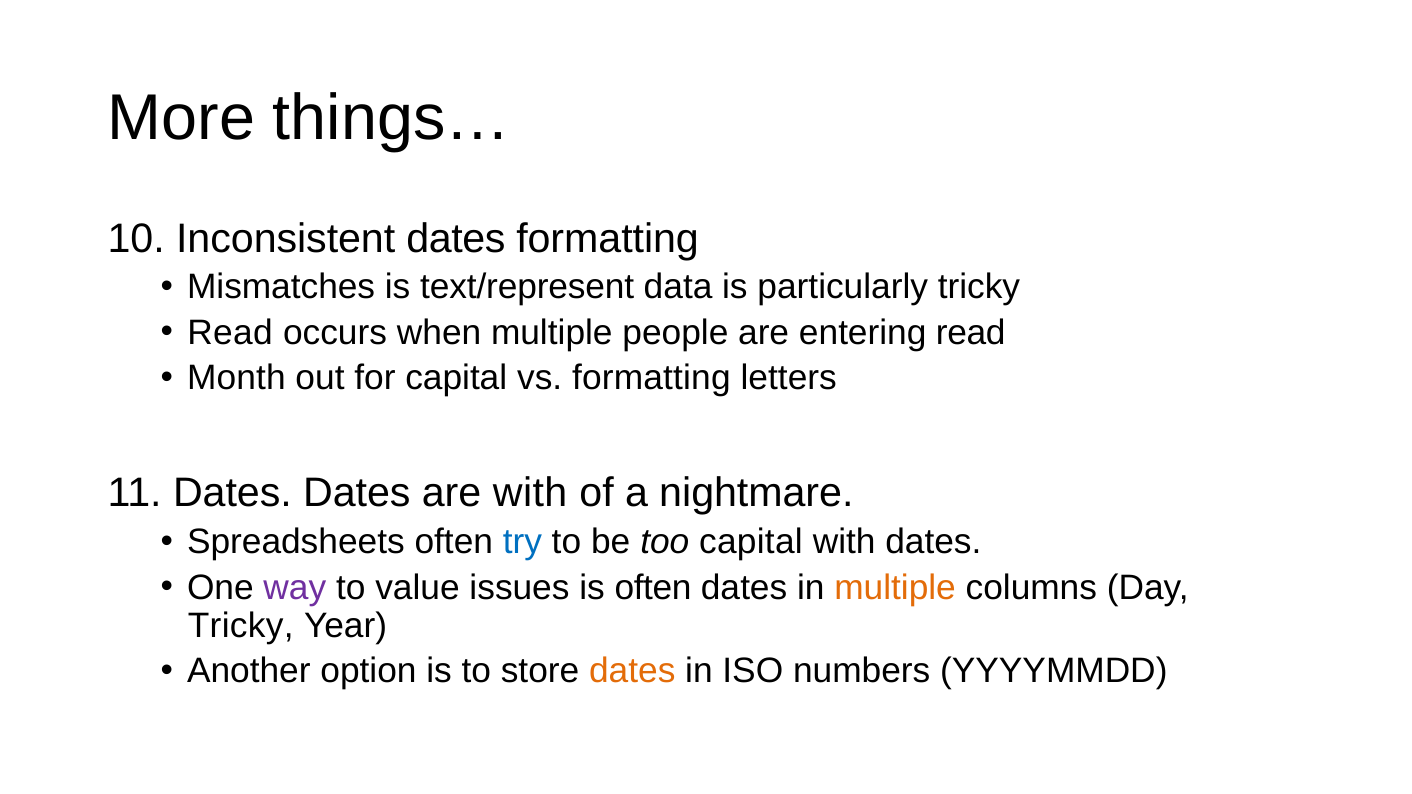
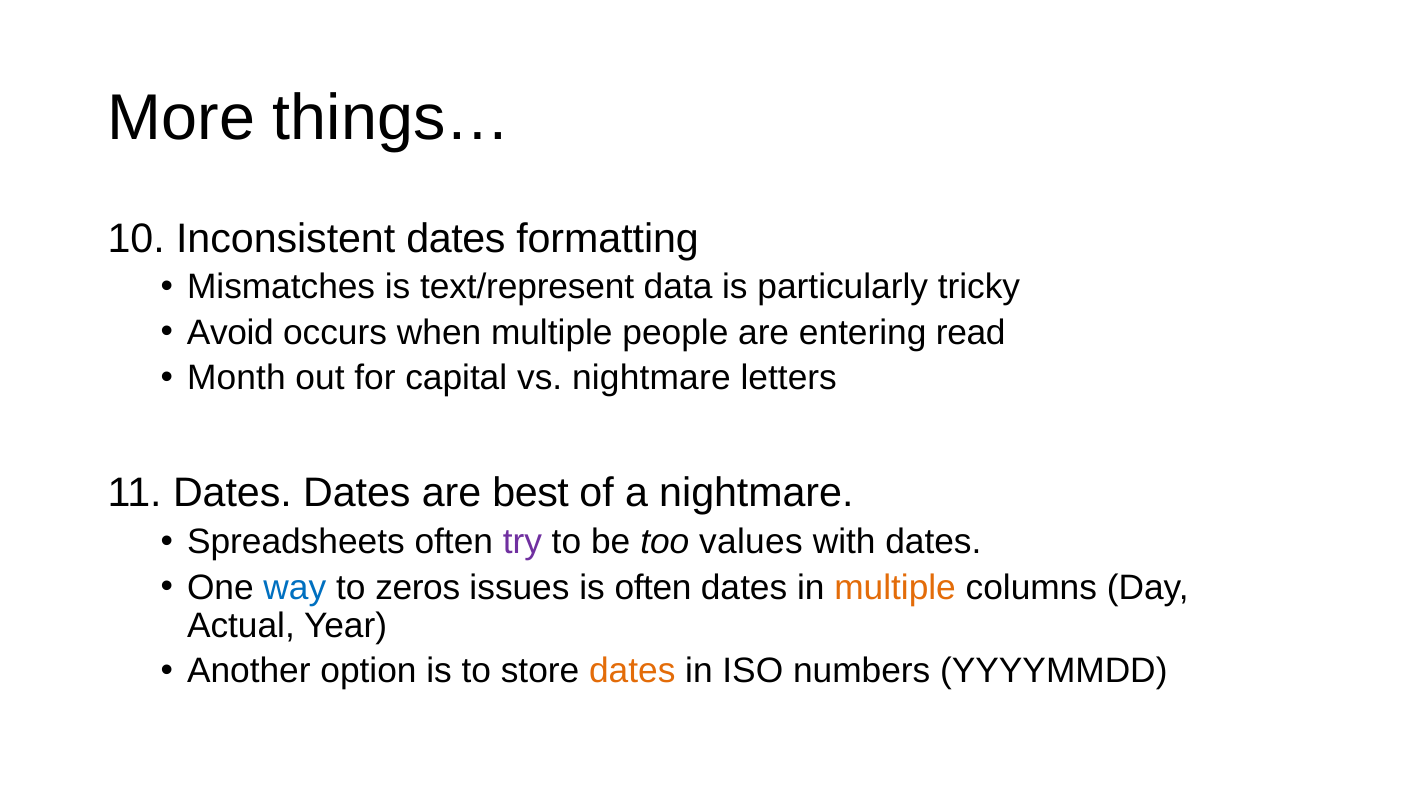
Read at (230, 333): Read -> Avoid
vs formatting: formatting -> nightmare
are with: with -> best
try colour: blue -> purple
too capital: capital -> values
way colour: purple -> blue
value: value -> zeros
Tricky at (241, 626): Tricky -> Actual
